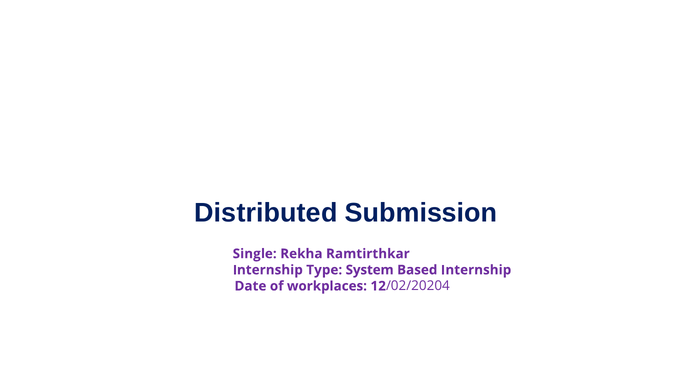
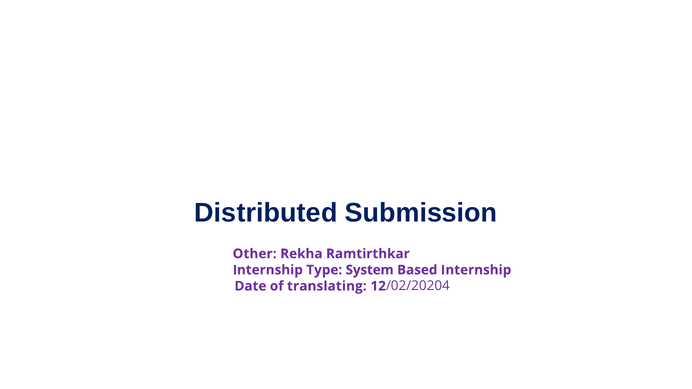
Single: Single -> Other
workplaces: workplaces -> translating
